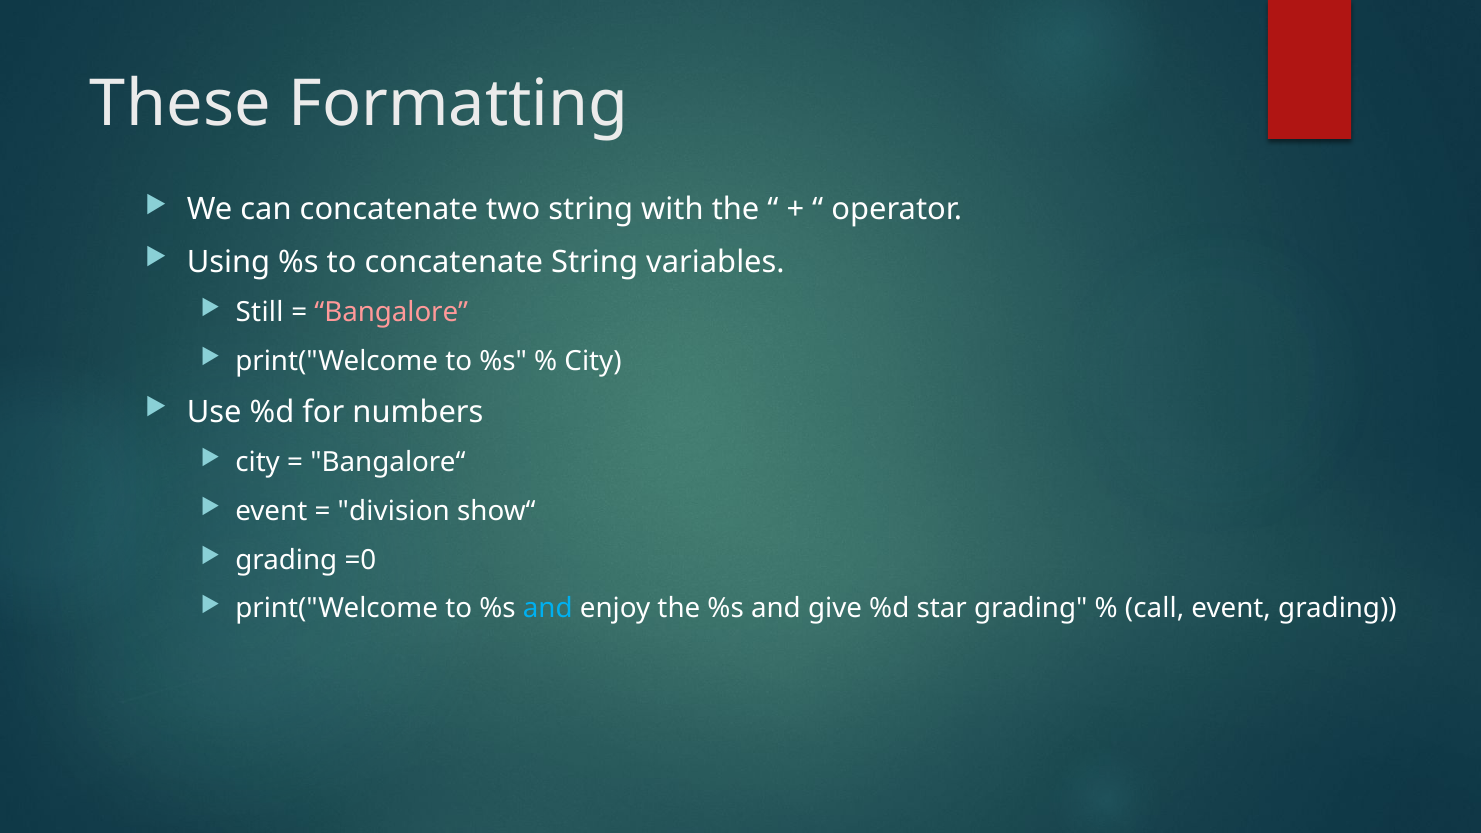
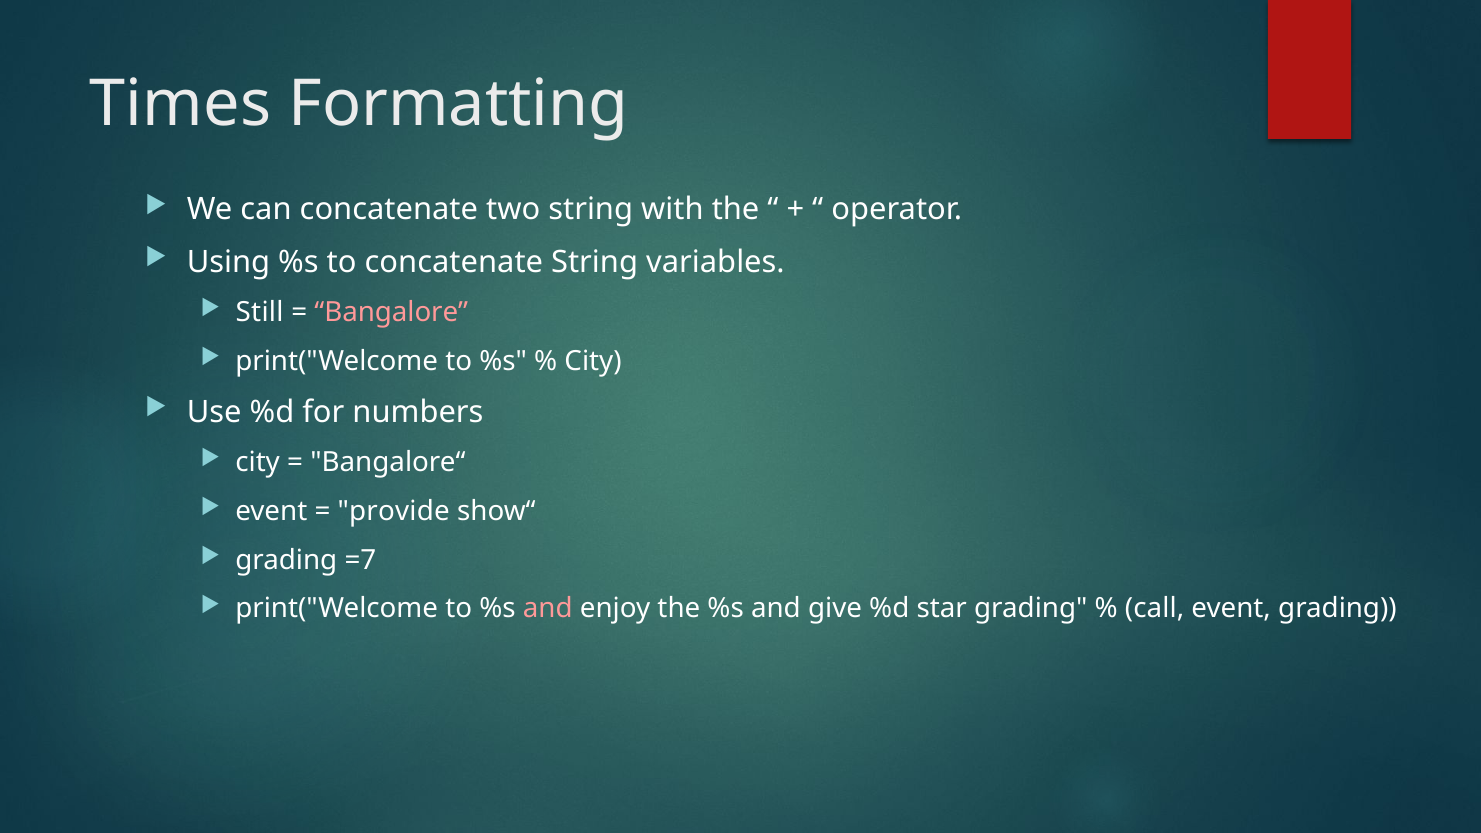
These: These -> Times
division: division -> provide
=0: =0 -> =7
and at (548, 609) colour: light blue -> pink
